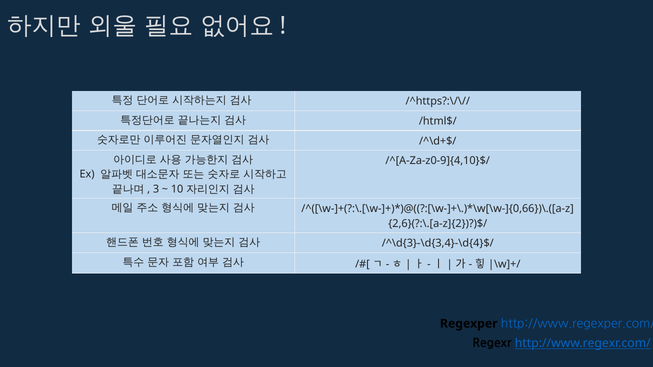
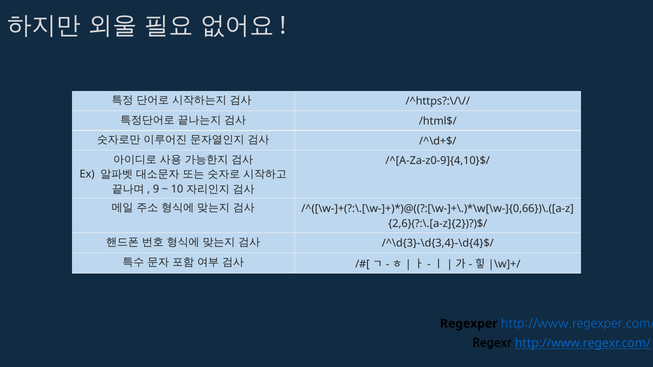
3: 3 -> 9
